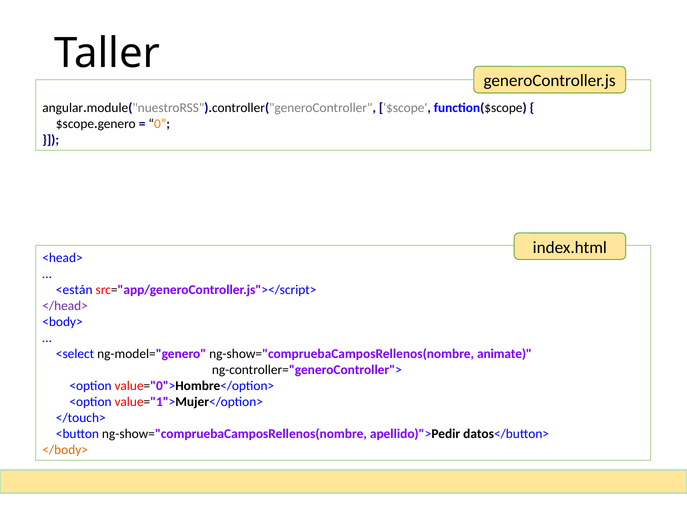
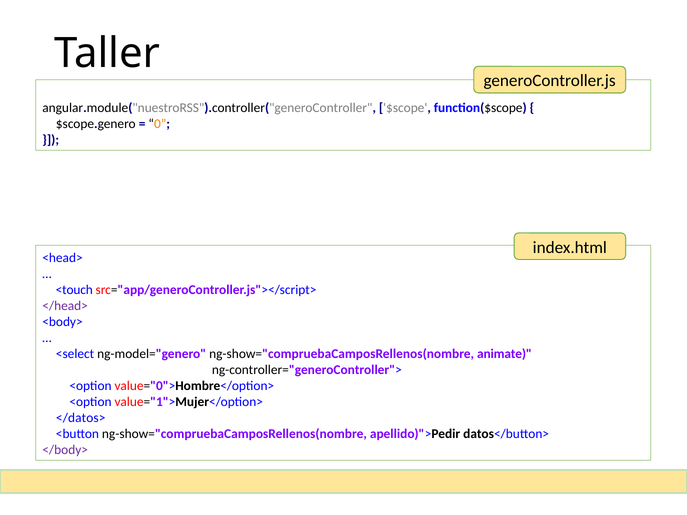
<están: <están -> <touch
</touch>: </touch> -> </datos>
</body> colour: orange -> purple
